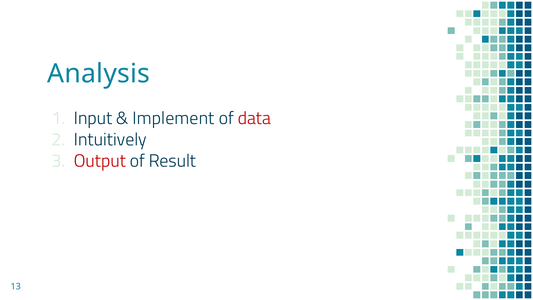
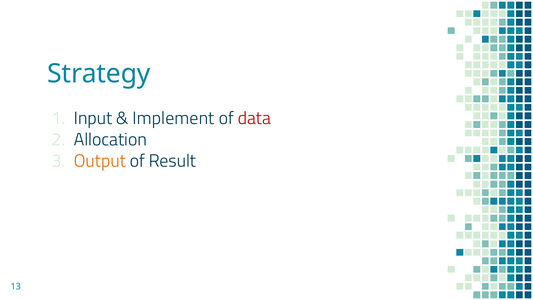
Analysis: Analysis -> Strategy
Intuitively: Intuitively -> Allocation
Output colour: red -> orange
